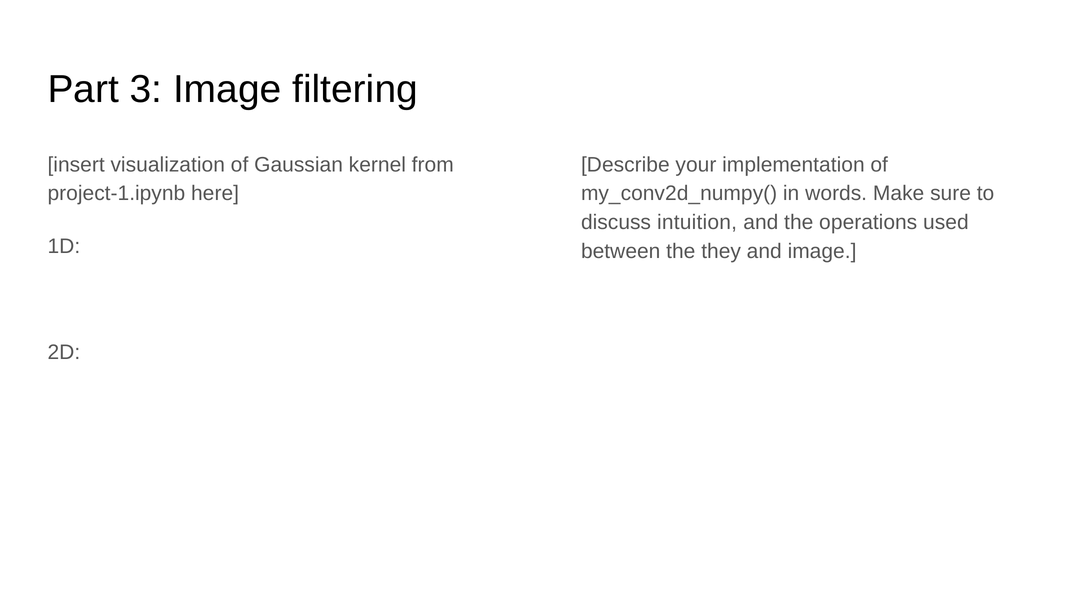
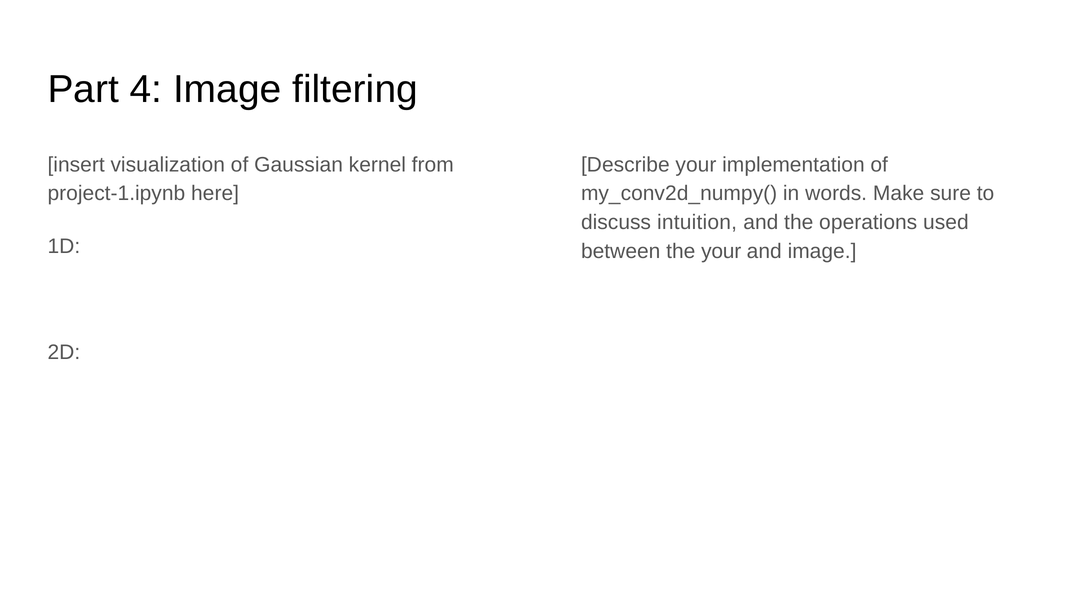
3: 3 -> 4
the they: they -> your
